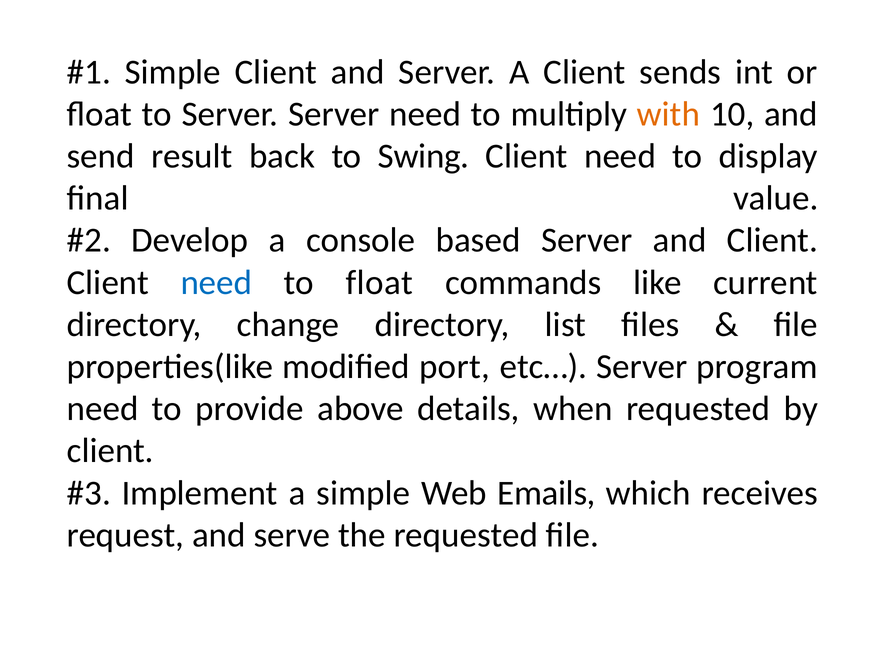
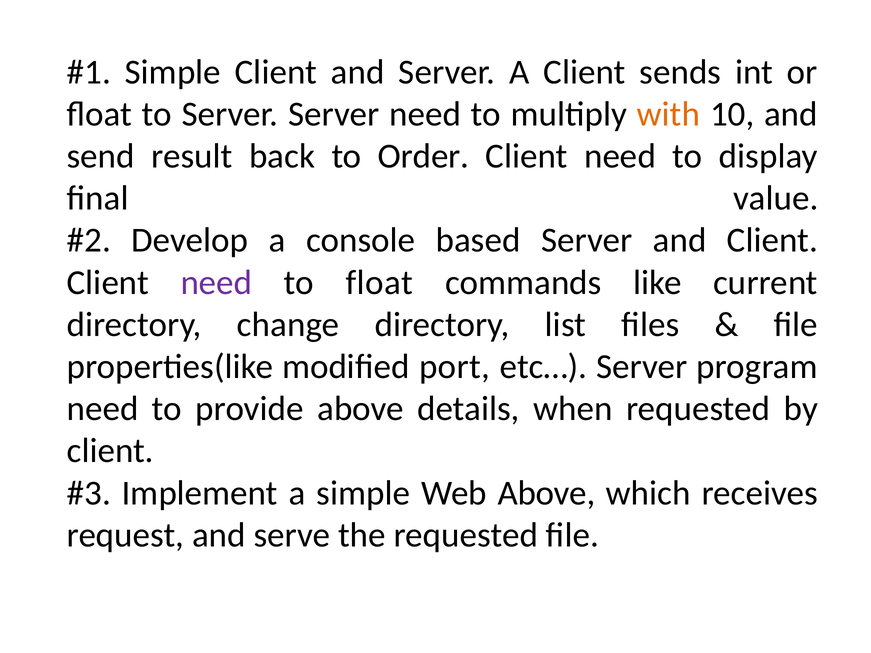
Swing: Swing -> Order
need at (216, 283) colour: blue -> purple
Web Emails: Emails -> Above
